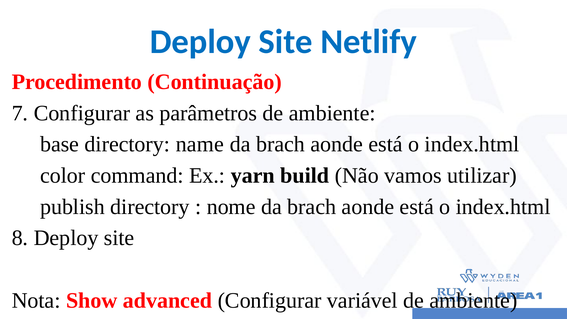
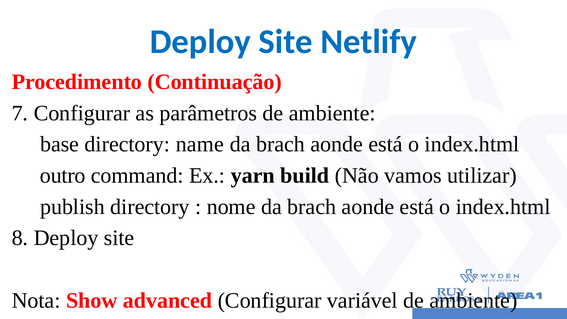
color: color -> outro
